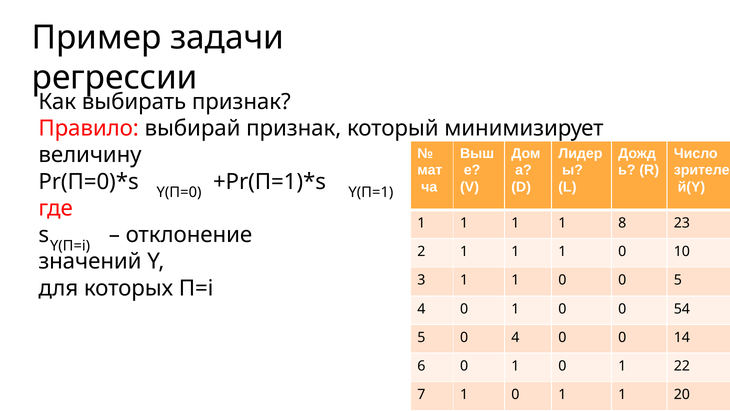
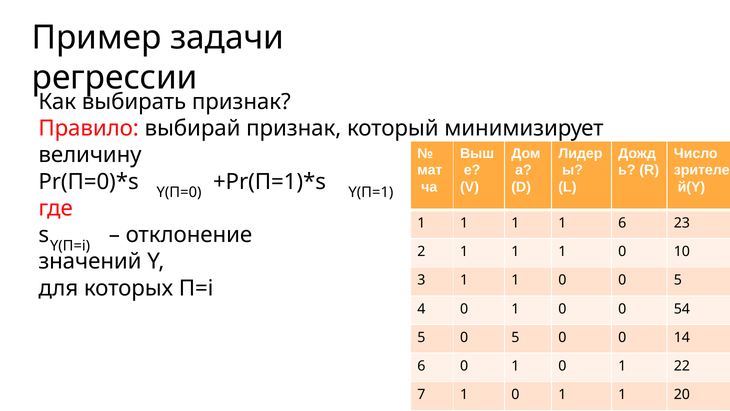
1 8: 8 -> 6
5 0 4: 4 -> 5
